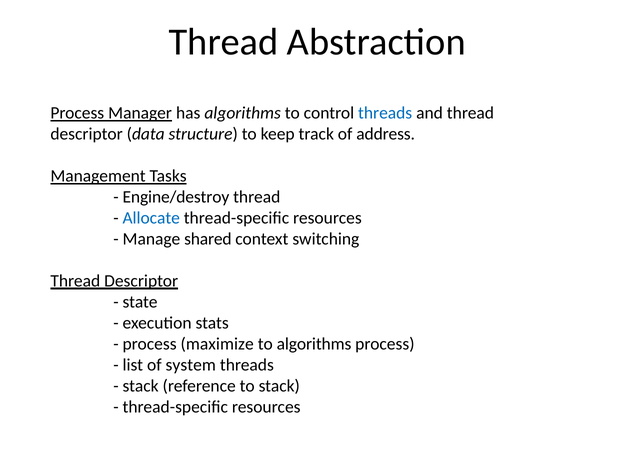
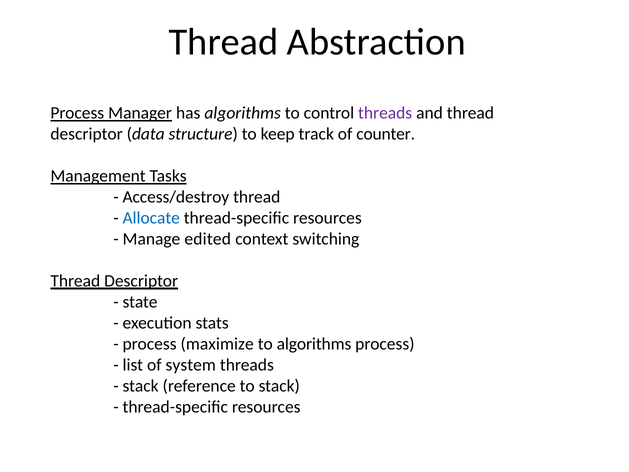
threads at (385, 113) colour: blue -> purple
address: address -> counter
Engine/destroy: Engine/destroy -> Access/destroy
shared: shared -> edited
